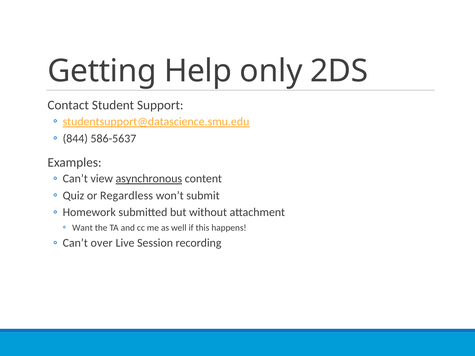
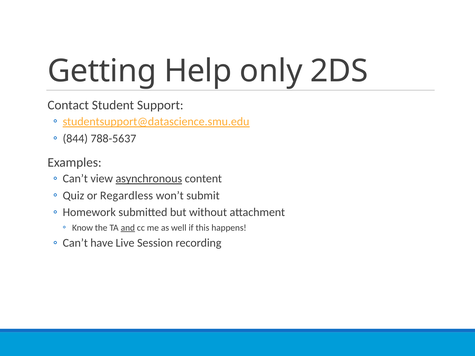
586-5637: 586-5637 -> 788-5637
Want: Want -> Know
and underline: none -> present
over: over -> have
